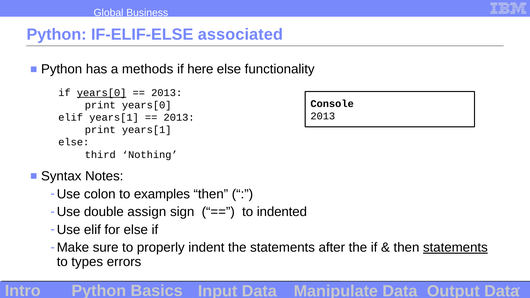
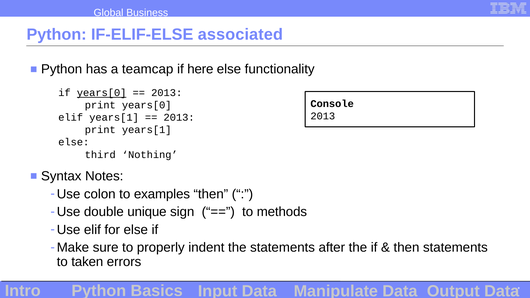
methods: methods -> teamcap
assign: assign -> unique
indented: indented -> methods
statements at (455, 248) underline: present -> none
types: types -> taken
